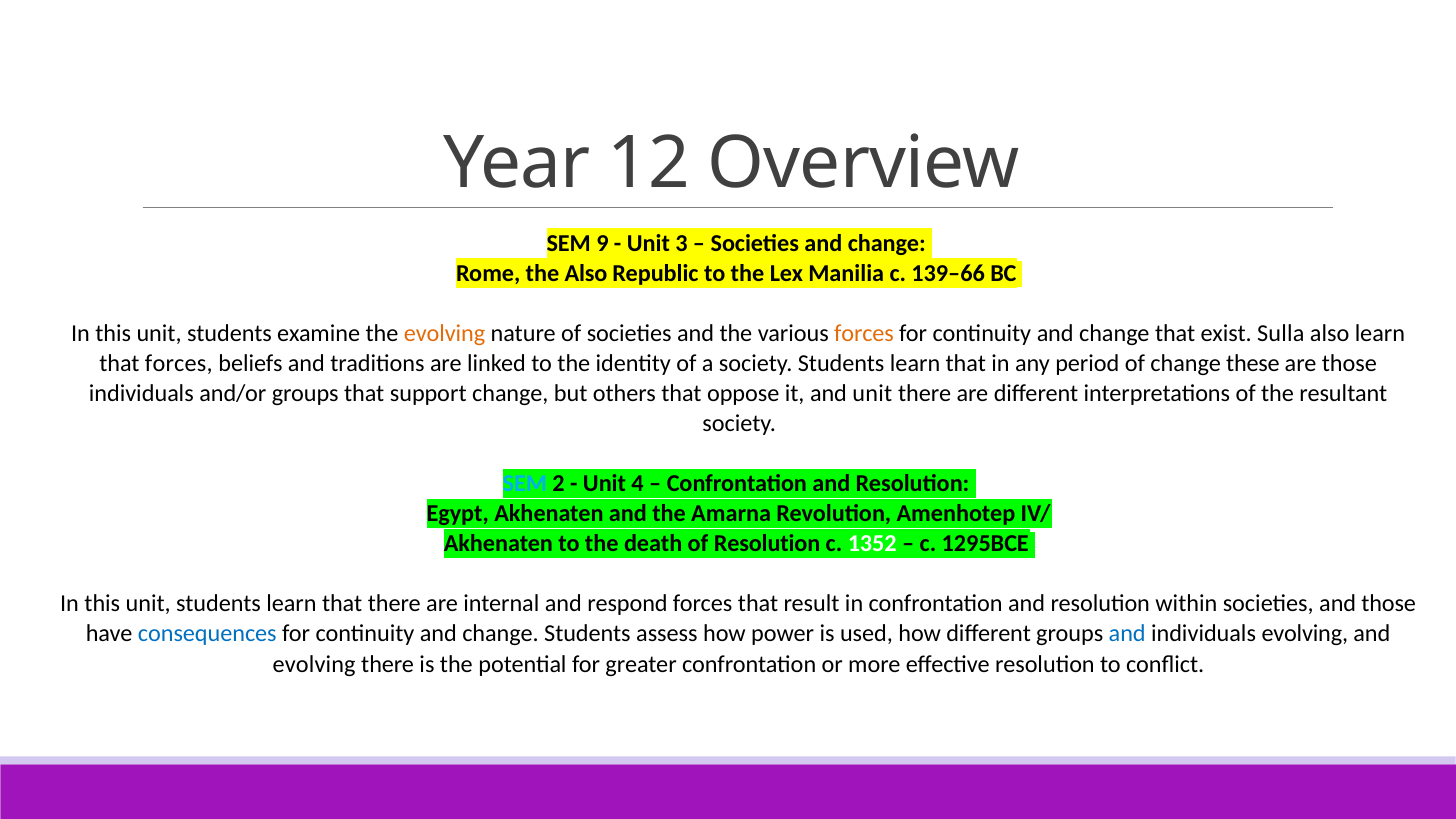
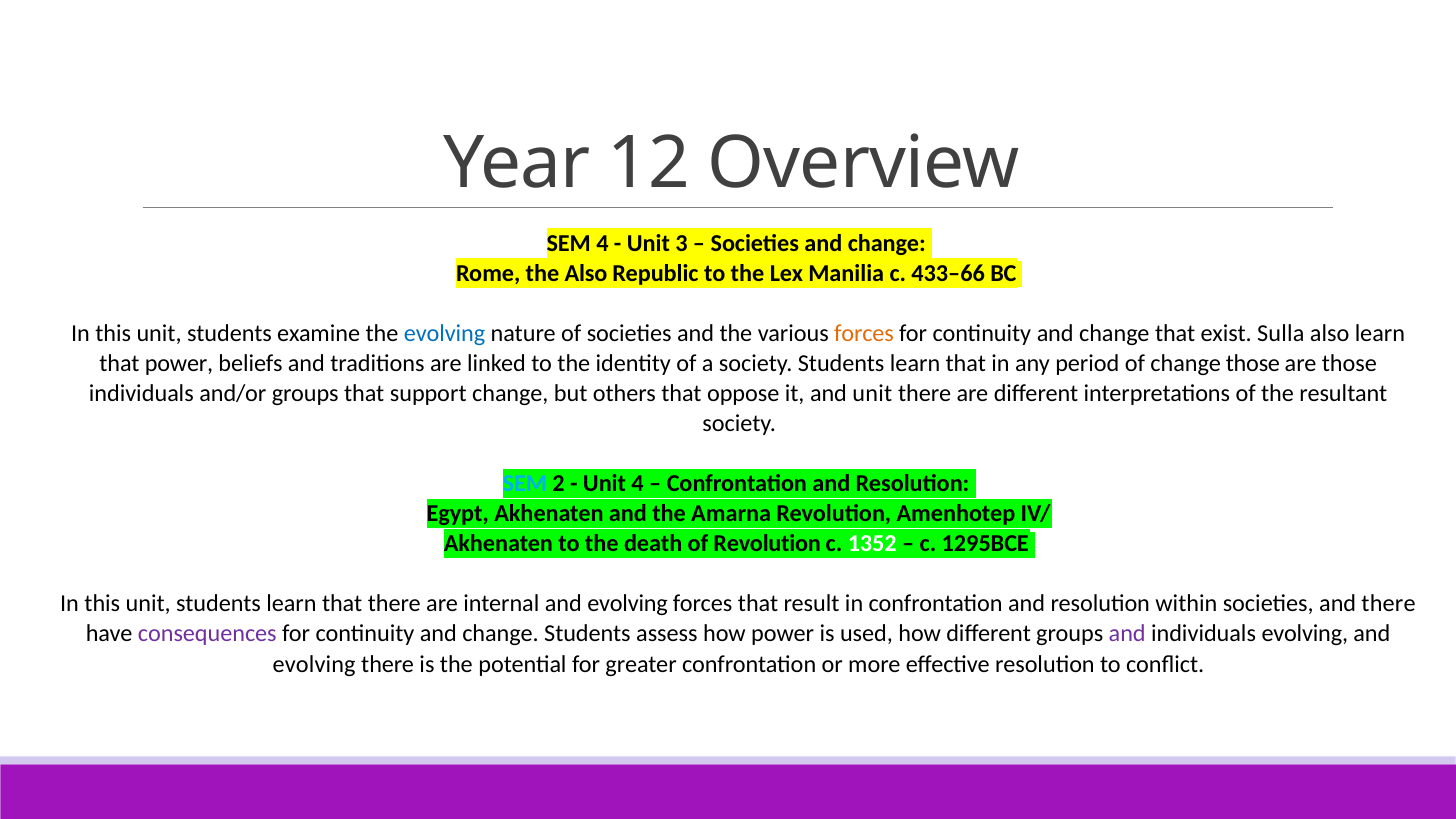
SEM 9: 9 -> 4
139–66: 139–66 -> 433–66
evolving at (445, 333) colour: orange -> blue
that forces: forces -> power
change these: these -> those
of Resolution: Resolution -> Revolution
internal and respond: respond -> evolving
and those: those -> there
consequences colour: blue -> purple
and at (1127, 634) colour: blue -> purple
